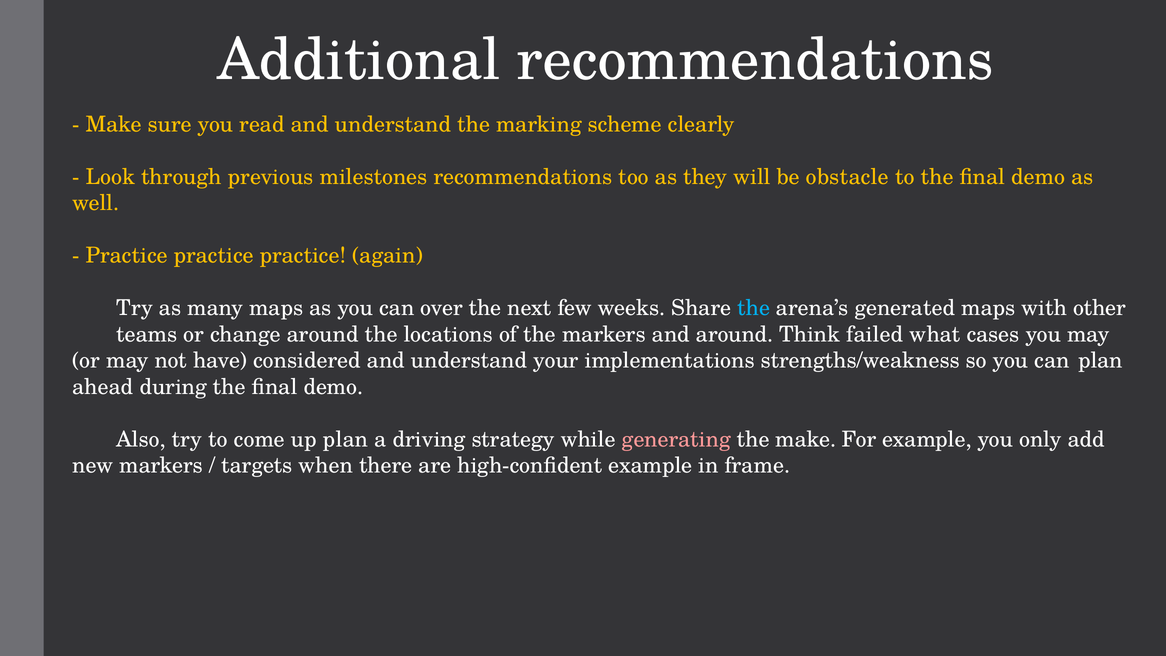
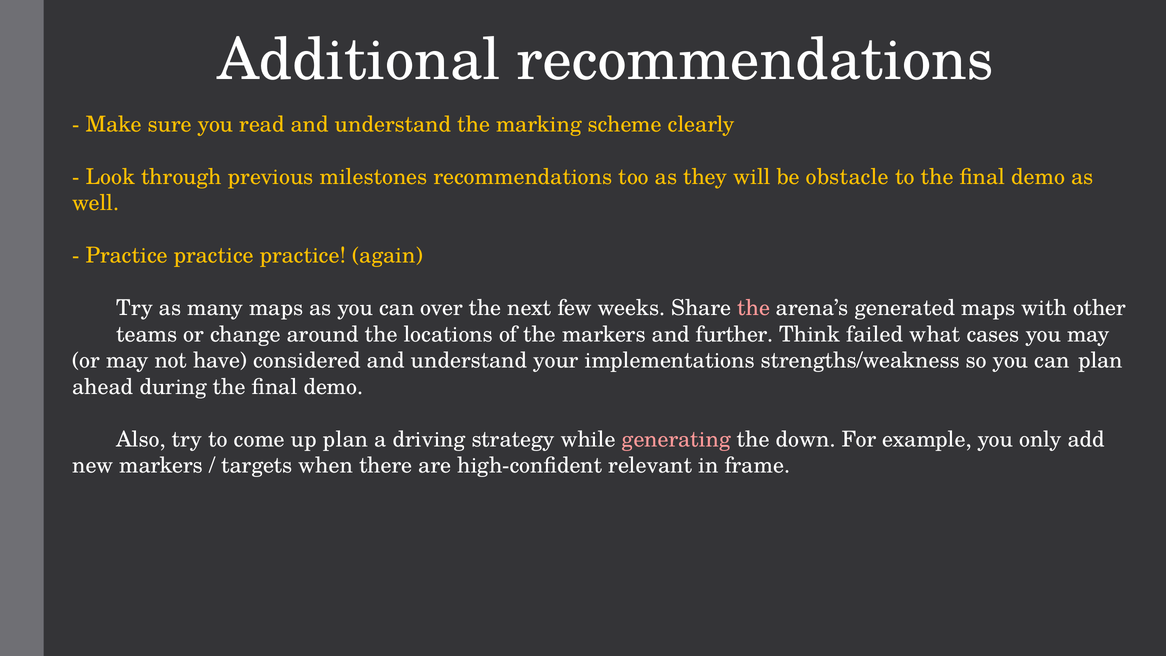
the at (754, 308) colour: light blue -> pink
and around: around -> further
the make: make -> down
high-confident example: example -> relevant
